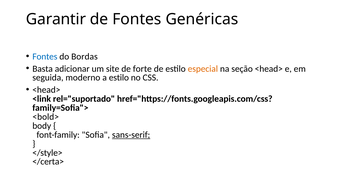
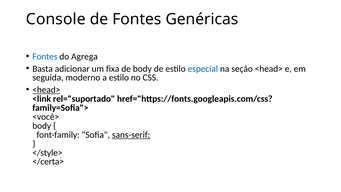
Garantir: Garantir -> Console
Bordas: Bordas -> Agrega
site: site -> fixa
de forte: forte -> body
especial colour: orange -> blue
<head> at (46, 90) underline: none -> present
<bold>: <bold> -> <você>
